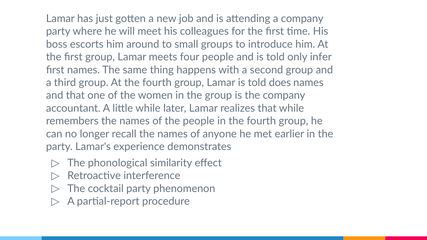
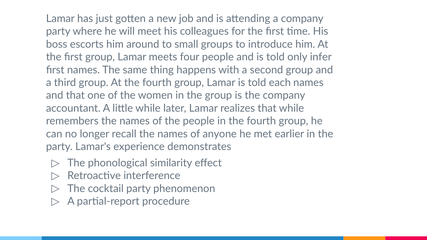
does: does -> each
